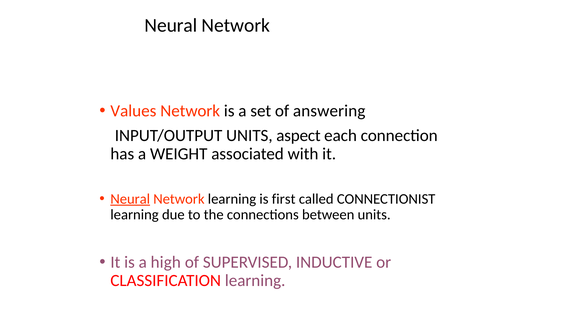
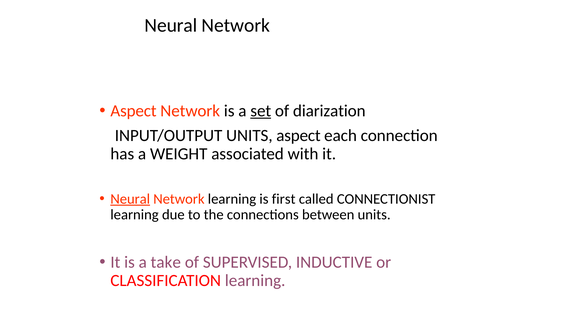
Values at (133, 111): Values -> Aspect
set underline: none -> present
answering: answering -> diarization
high: high -> take
